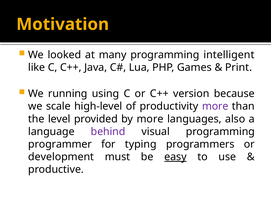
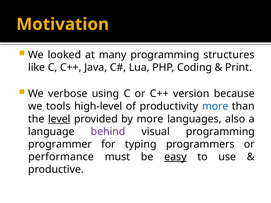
intelligent: intelligent -> structures
Games: Games -> Coding
running: running -> verbose
scale: scale -> tools
more at (215, 106) colour: purple -> blue
level underline: none -> present
development: development -> performance
